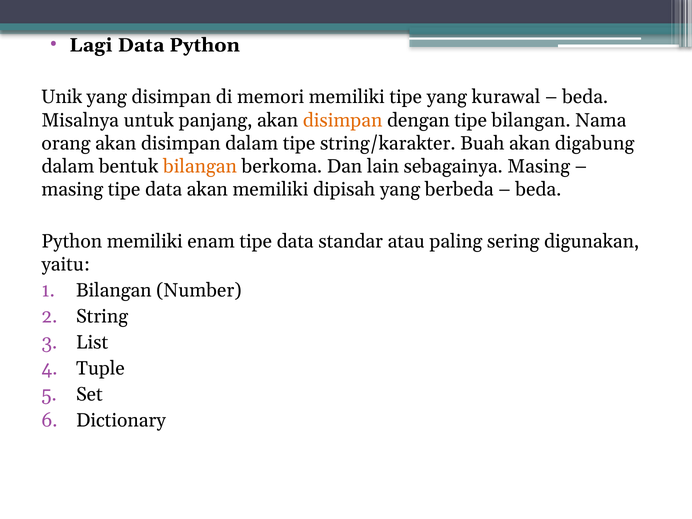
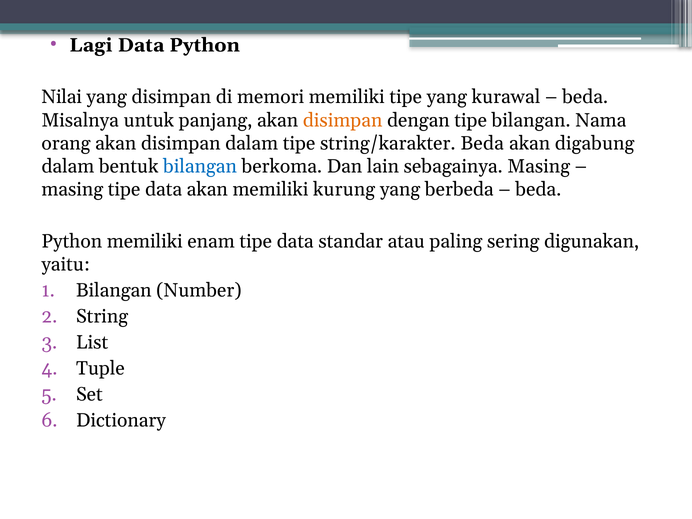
Unik: Unik -> Nilai
string/karakter Buah: Buah -> Beda
bilangan at (200, 166) colour: orange -> blue
dipisah: dipisah -> kurung
